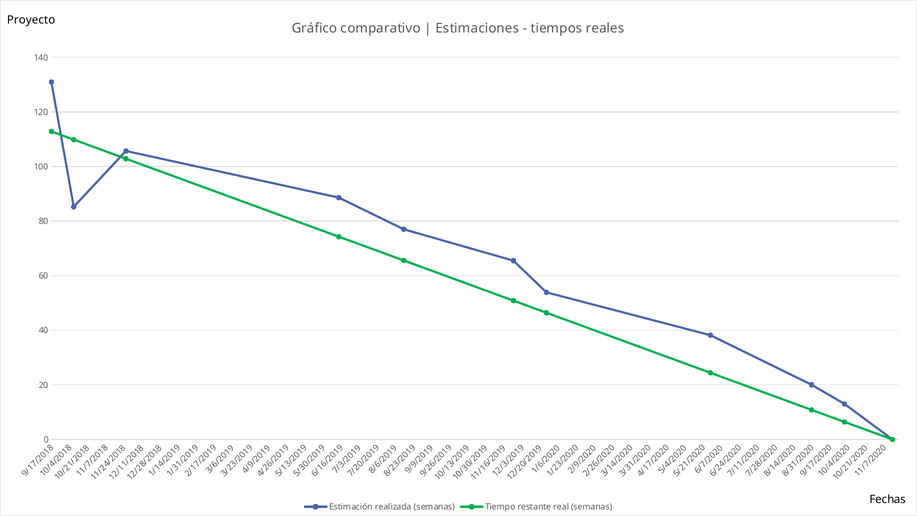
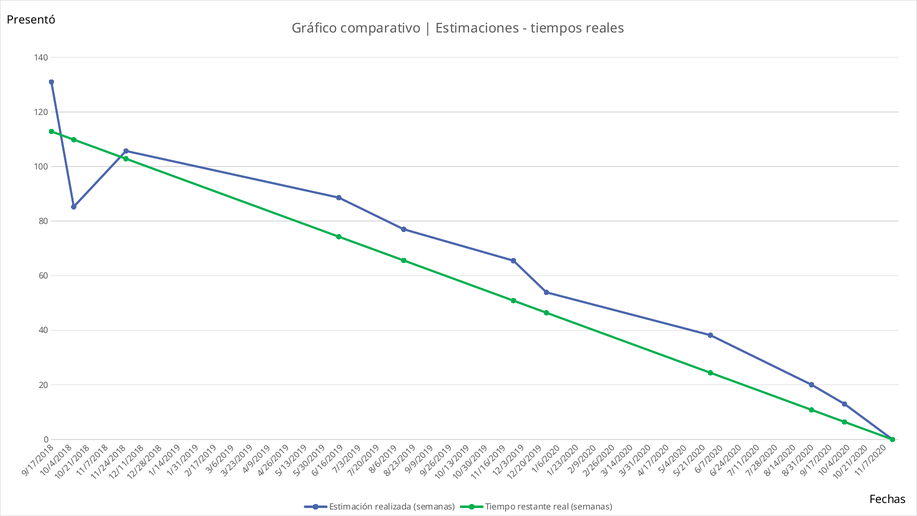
Proyecto: Proyecto -> Presentó
